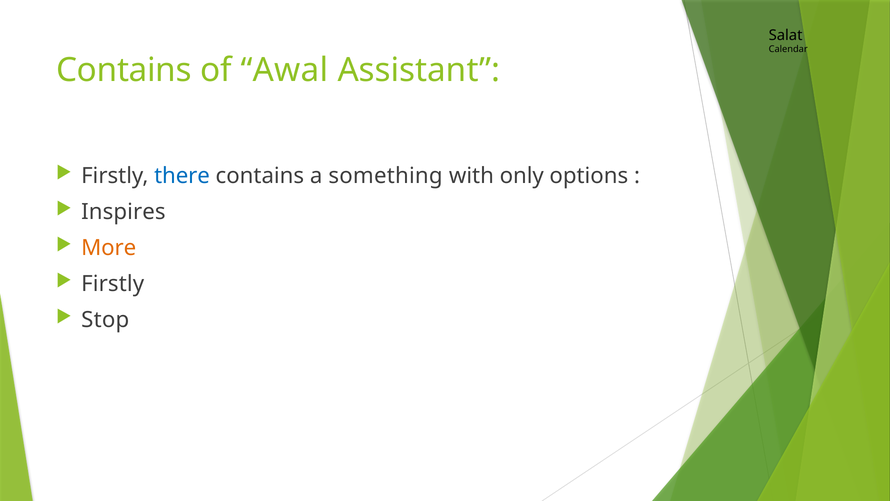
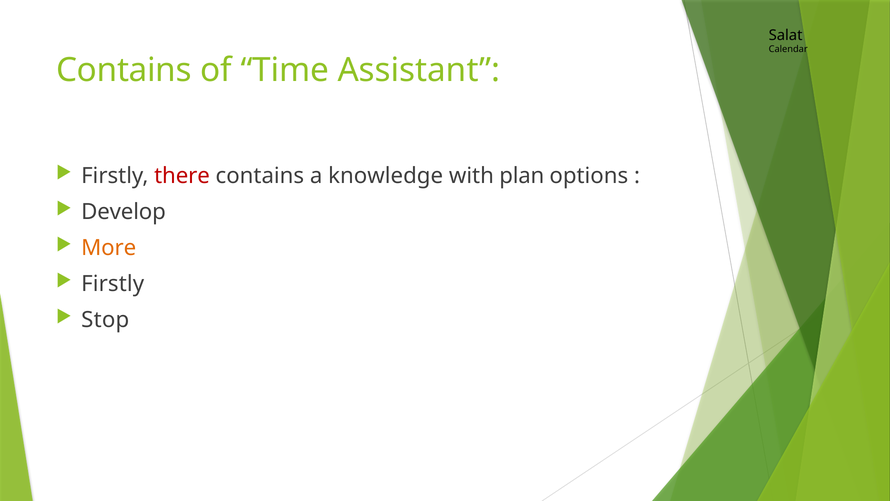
Awal: Awal -> Time
there colour: blue -> red
something: something -> knowledge
only: only -> plan
Inspires: Inspires -> Develop
